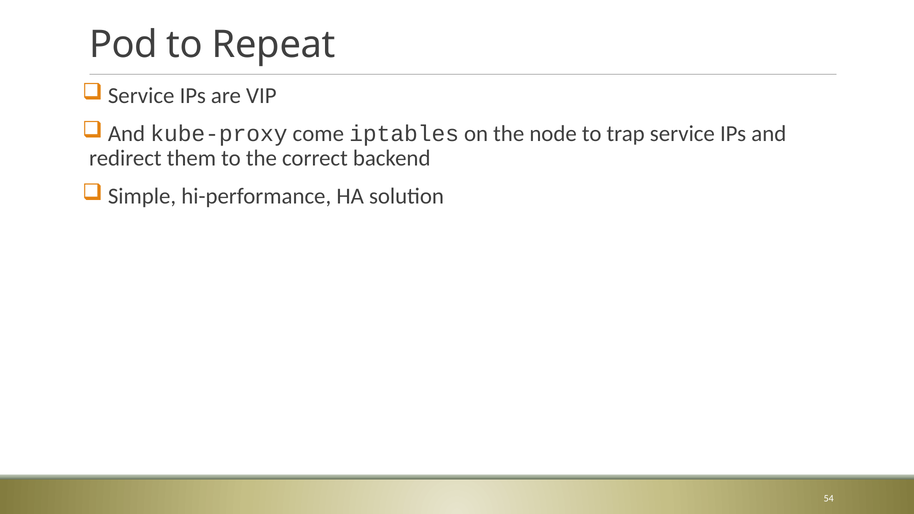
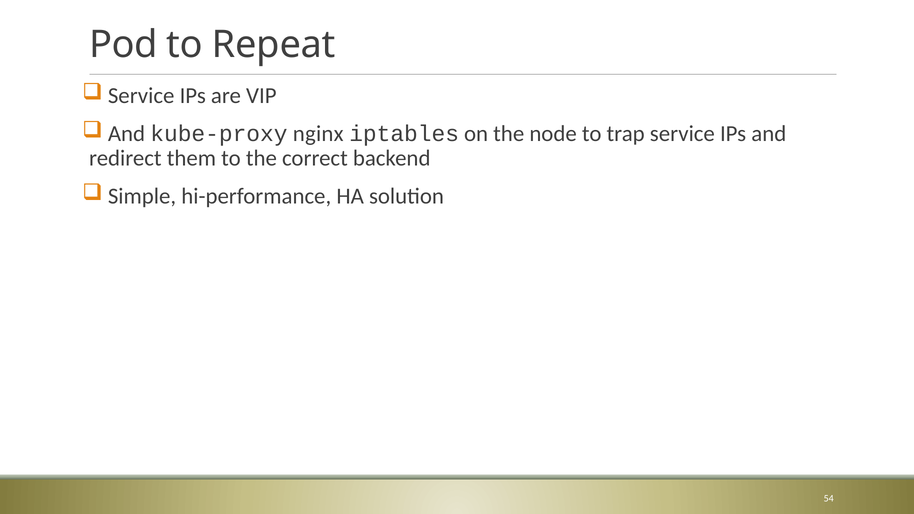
come: come -> nginx
